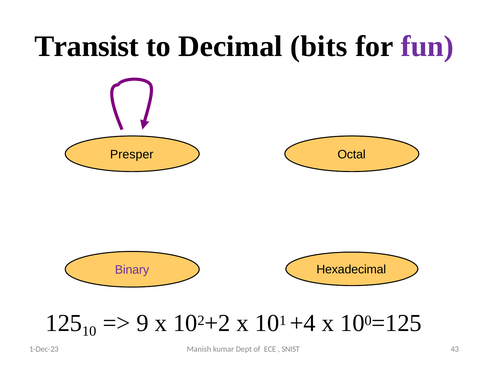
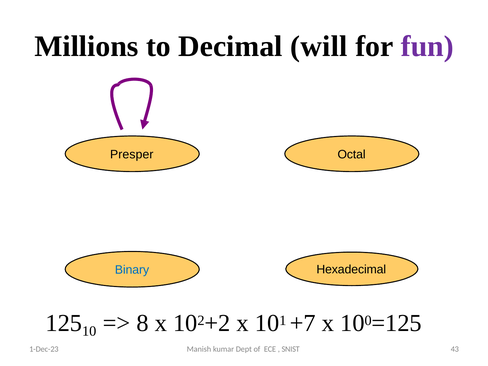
Transist: Transist -> Millions
bits: bits -> will
Binary colour: purple -> blue
9: 9 -> 8
+4: +4 -> +7
